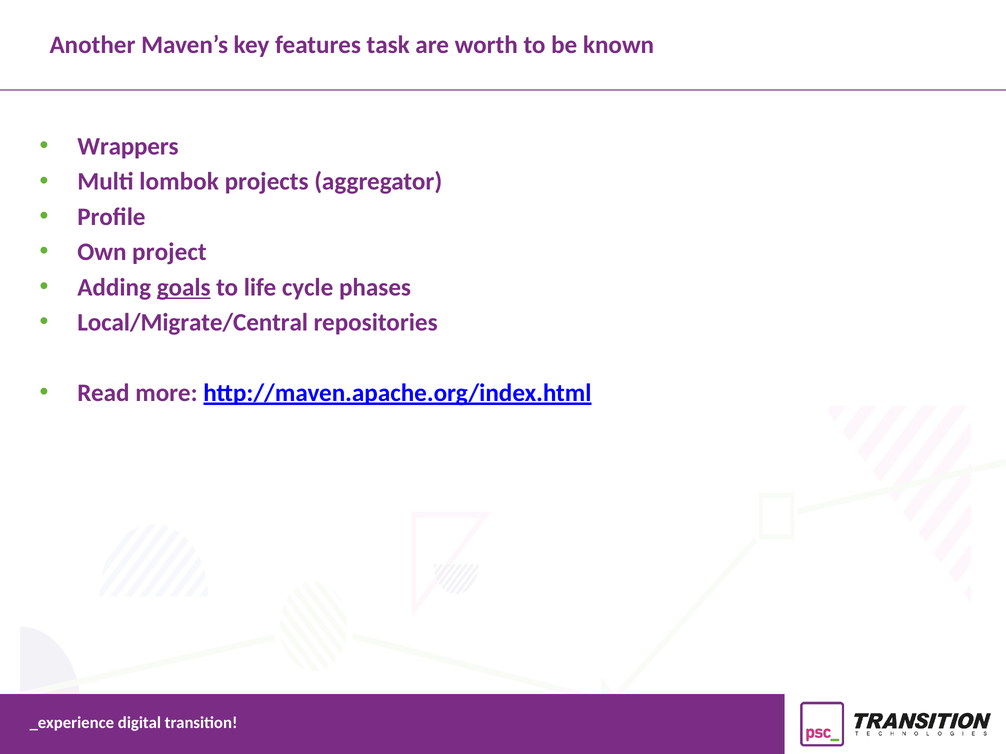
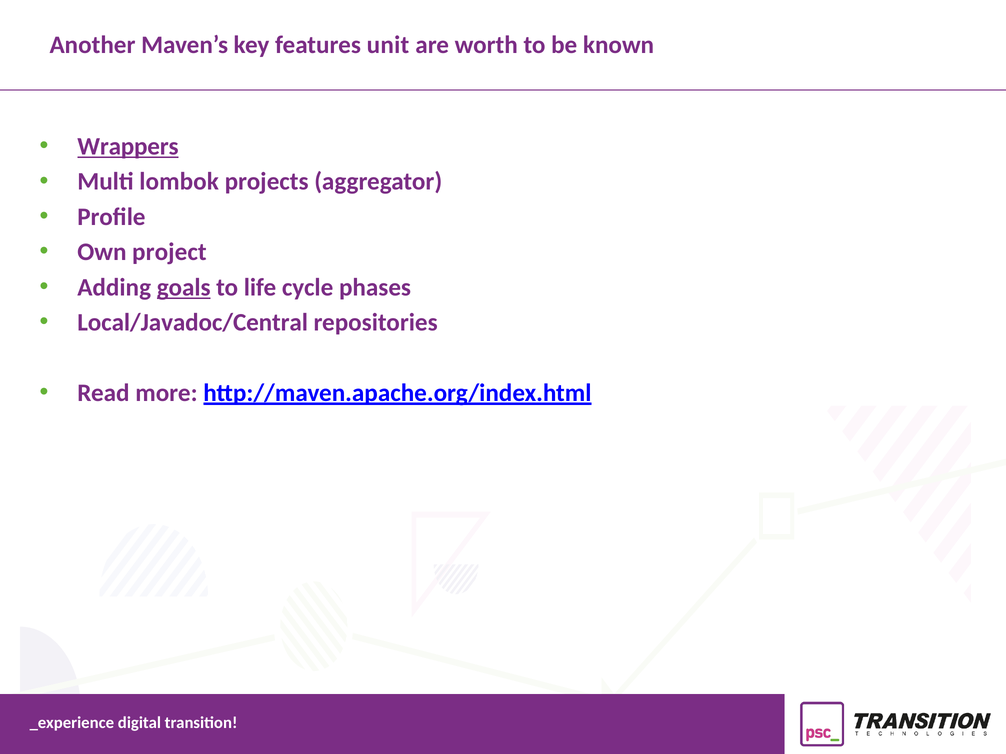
task: task -> unit
Wrappers underline: none -> present
Local/Migrate/Central: Local/Migrate/Central -> Local/Javadoc/Central
